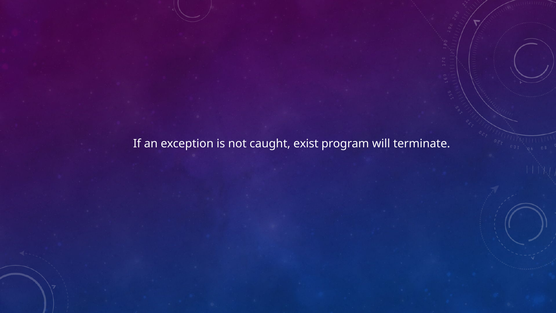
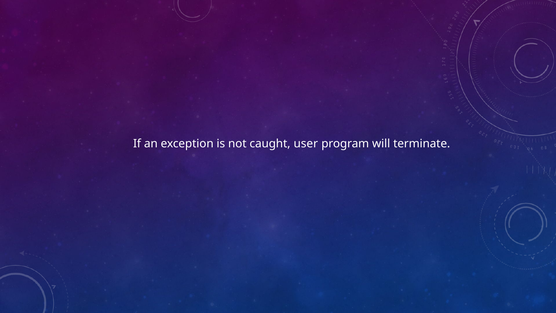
exist: exist -> user
